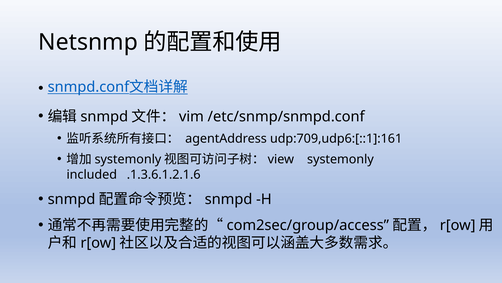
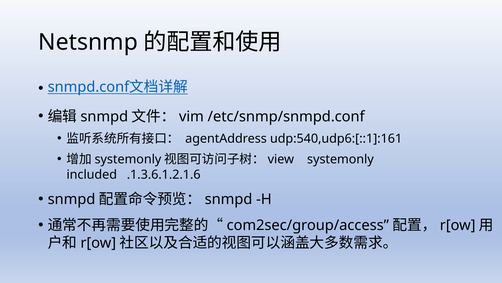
udp:709,udp6:[::1]:161: udp:709,udp6:[::1]:161 -> udp:540,udp6:[::1]:161
